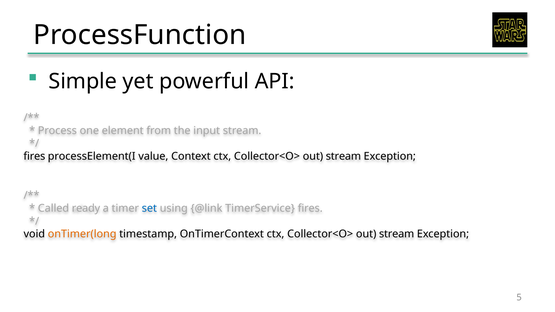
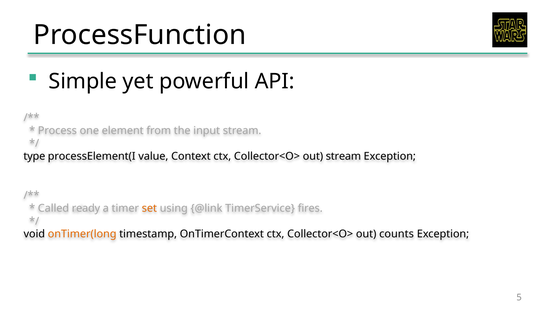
fires at (34, 156): fires -> type
set colour: blue -> orange
stream at (397, 234): stream -> counts
